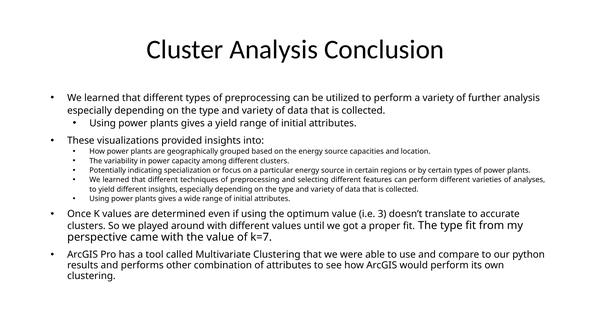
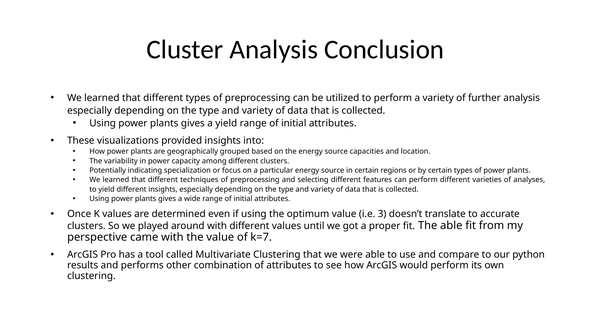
fit The type: type -> able
